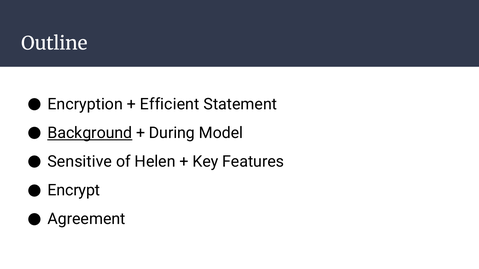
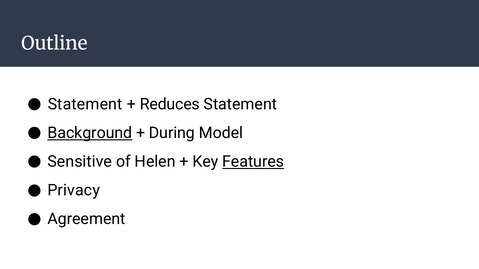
Encryption at (85, 104): Encryption -> Statement
Efficient: Efficient -> Reduces
Features underline: none -> present
Encrypt: Encrypt -> Privacy
